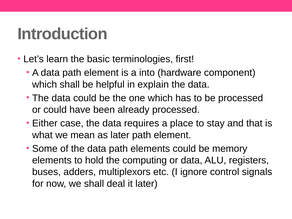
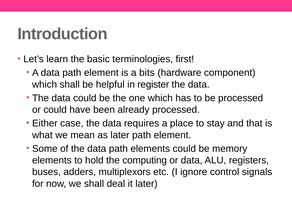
into: into -> bits
explain: explain -> register
